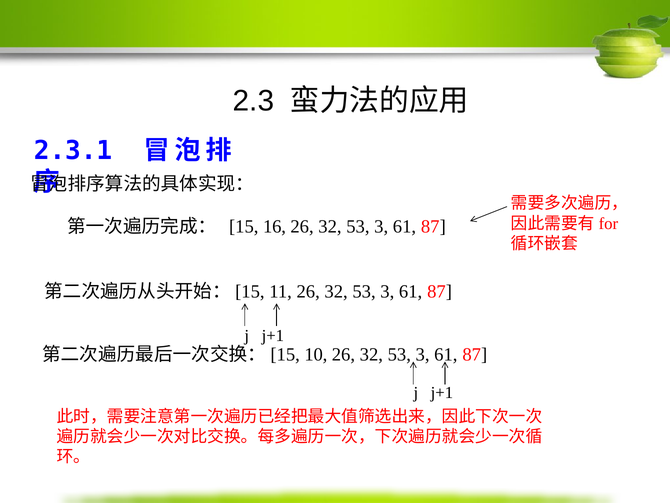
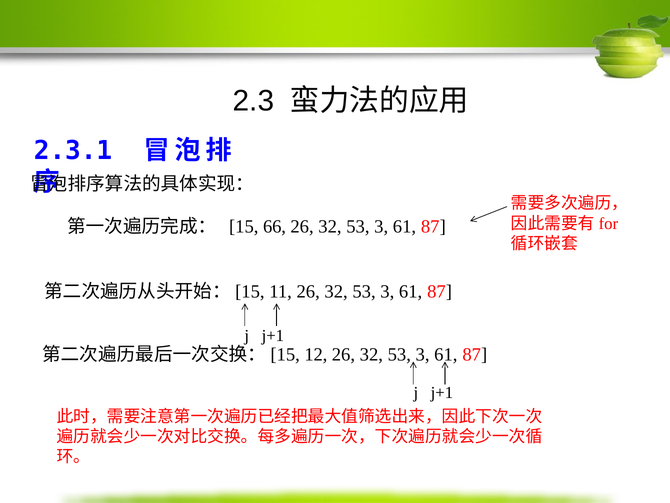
16: 16 -> 66
10: 10 -> 12
